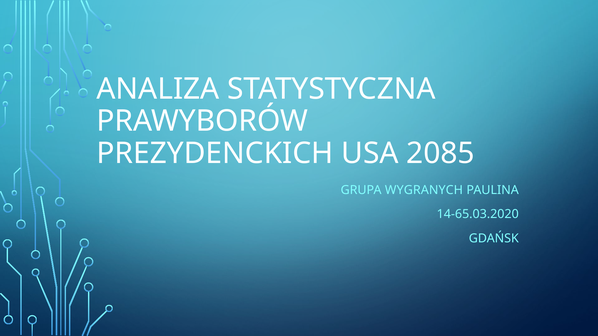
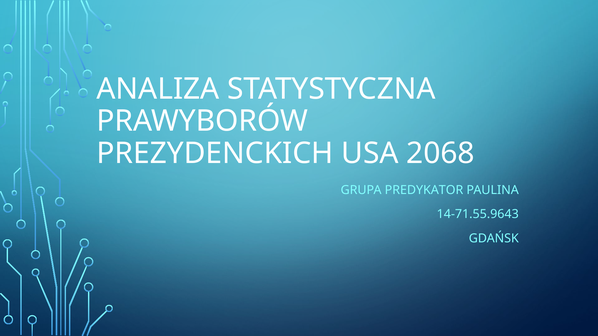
2085: 2085 -> 2068
WYGRANYCH: WYGRANYCH -> PREDYKATOR
14-65.03.2020: 14-65.03.2020 -> 14-71.55.9643
